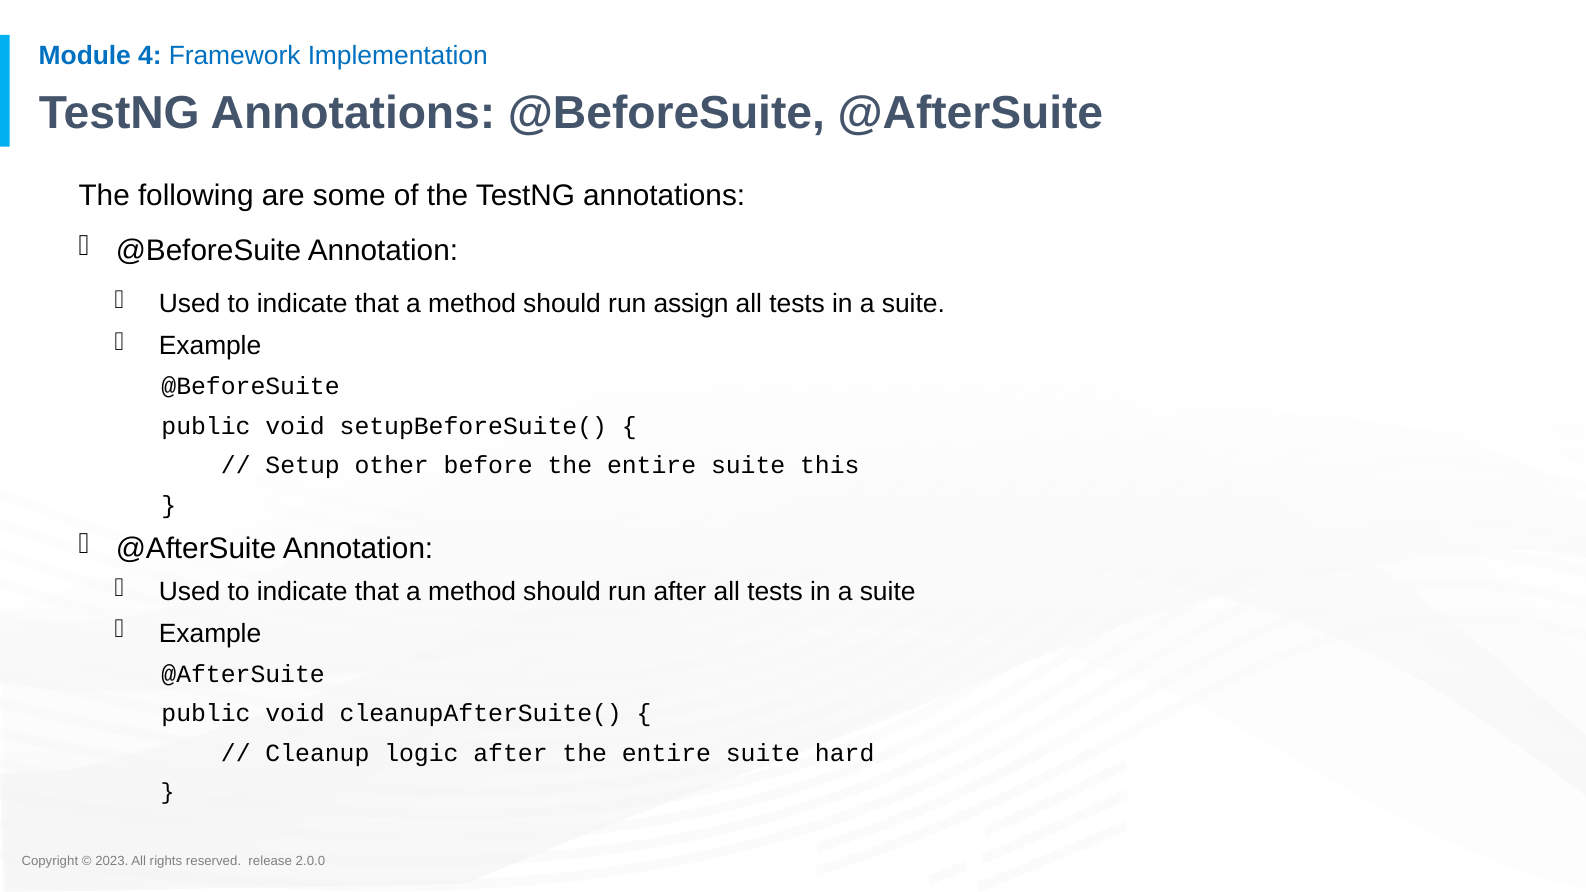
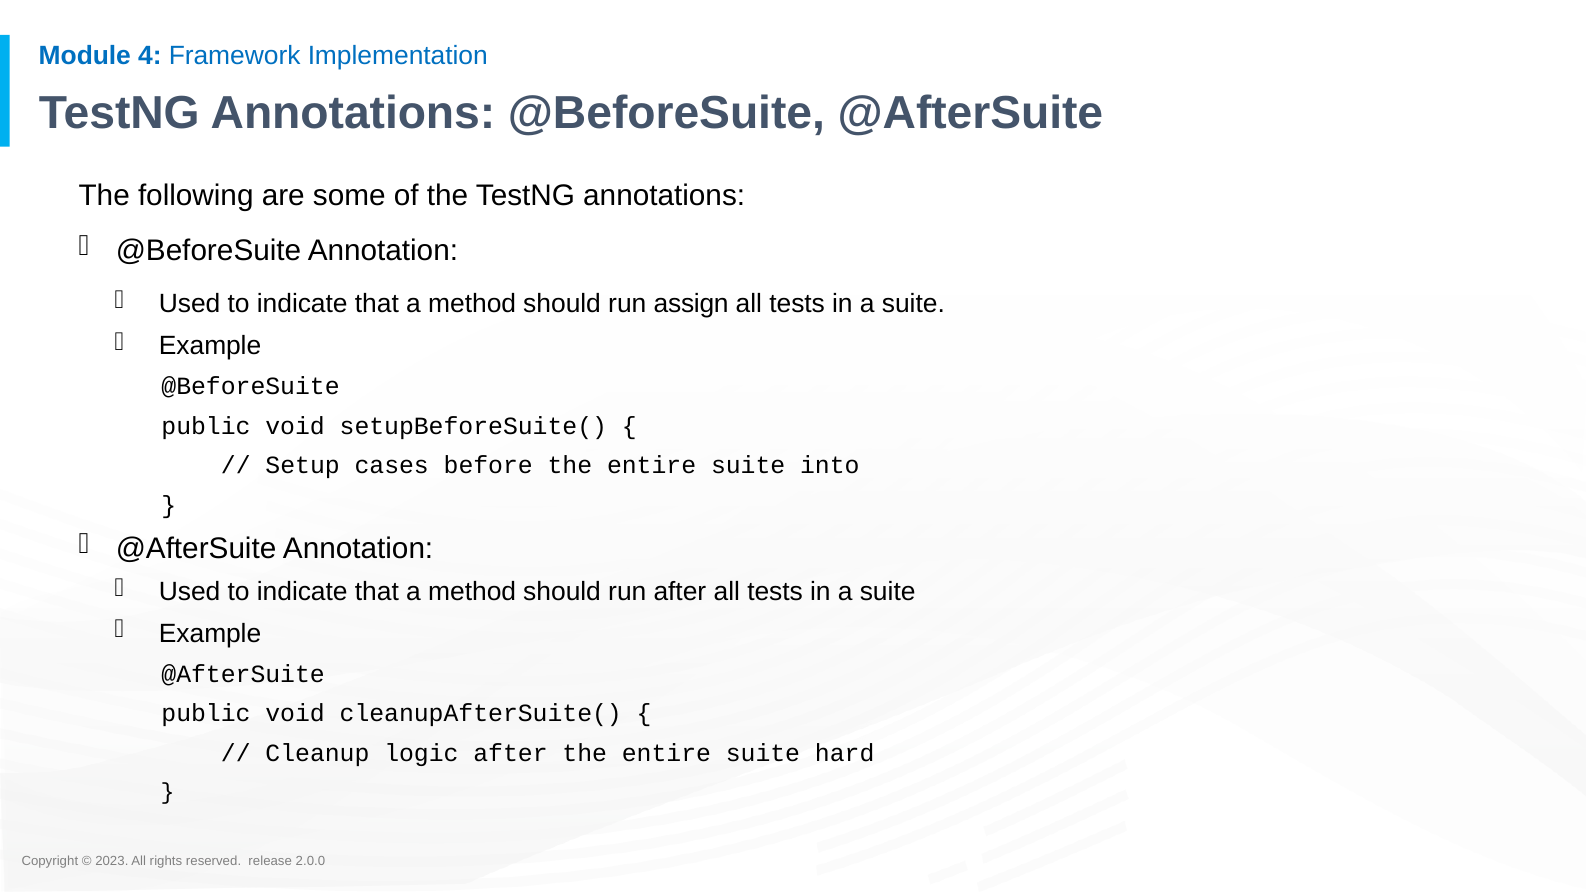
other: other -> cases
this: this -> into
